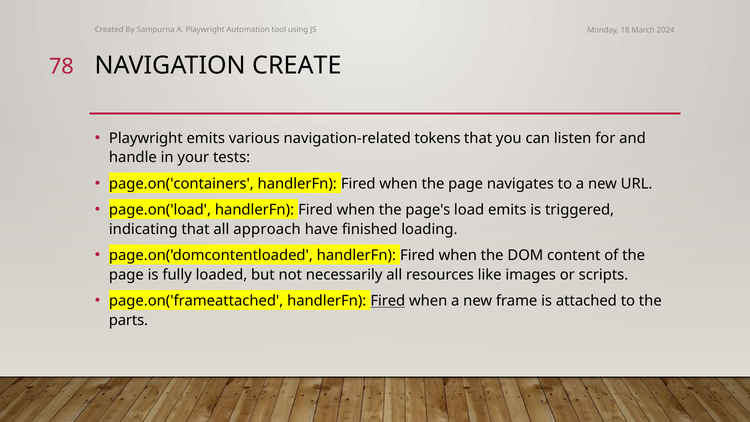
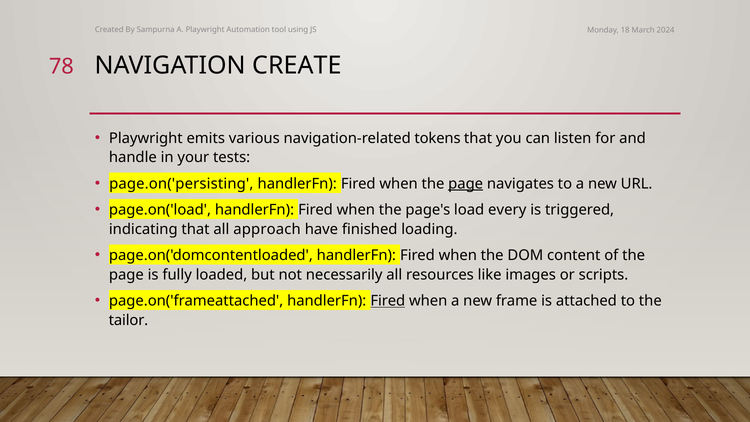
page.on('containers: page.on('containers -> page.on('persisting
page at (466, 184) underline: none -> present
load emits: emits -> every
parts: parts -> tailor
